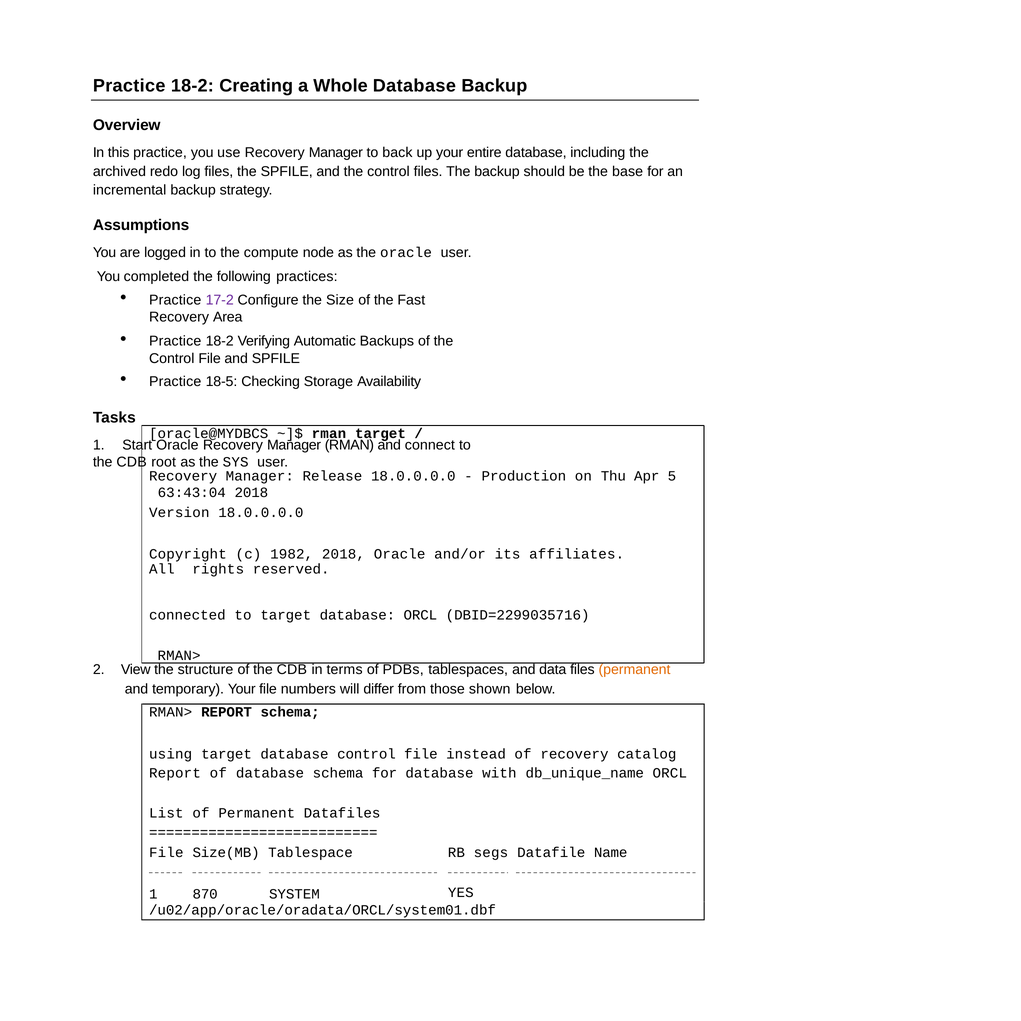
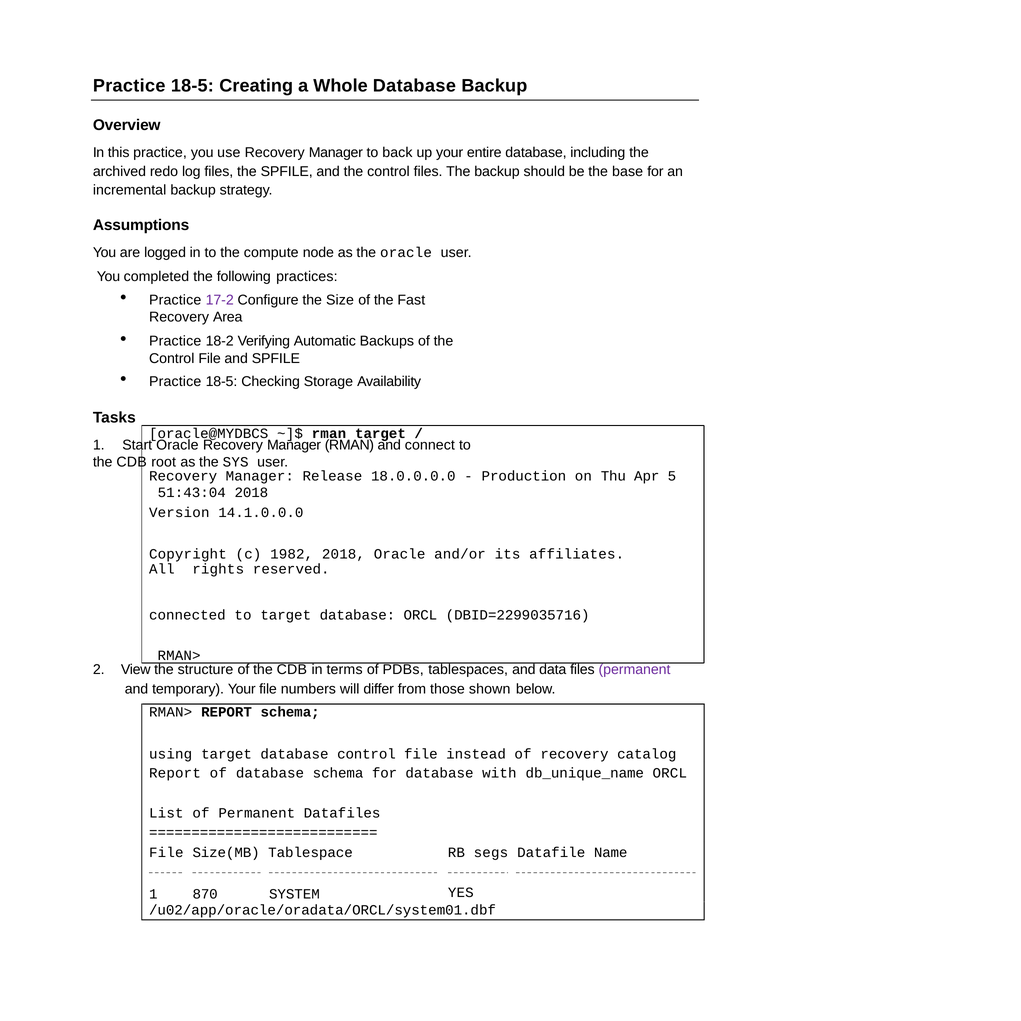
18-2 at (192, 86): 18-2 -> 18-5
63:43:04: 63:43:04 -> 51:43:04
Version 18.0.0.0.0: 18.0.0.0.0 -> 14.1.0.0.0
permanent at (635, 670) colour: orange -> purple
